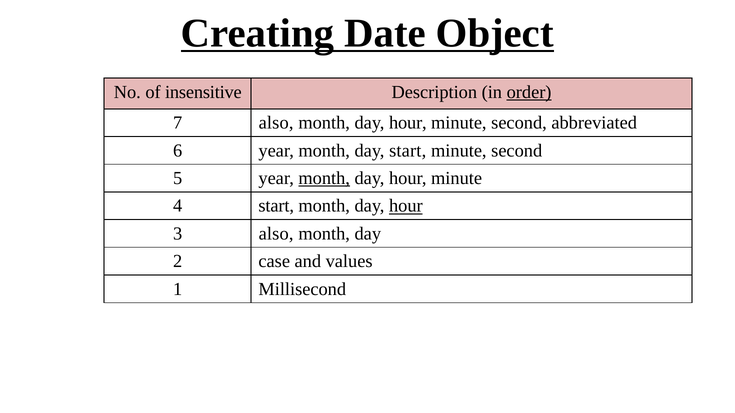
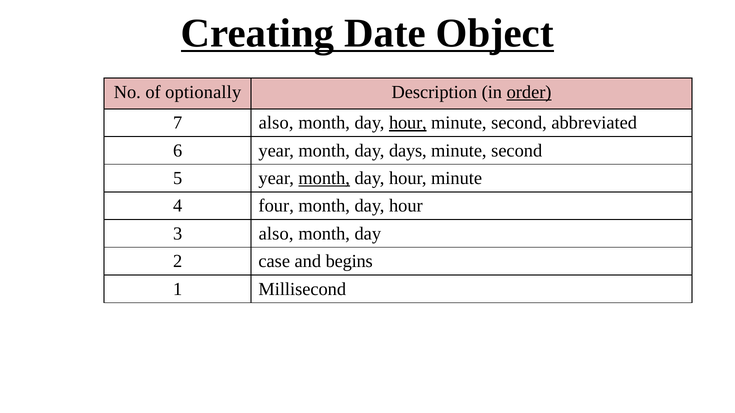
insensitive: insensitive -> optionally
hour at (408, 123) underline: none -> present
day start: start -> days
4 start: start -> four
hour at (406, 206) underline: present -> none
values: values -> begins
